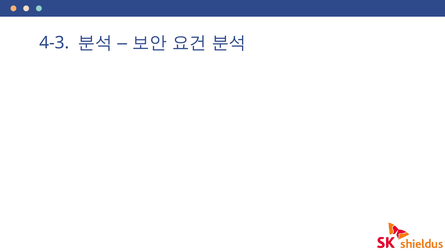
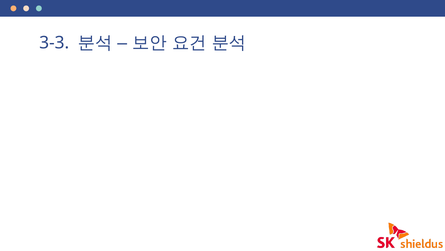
4-3: 4-3 -> 3-3
